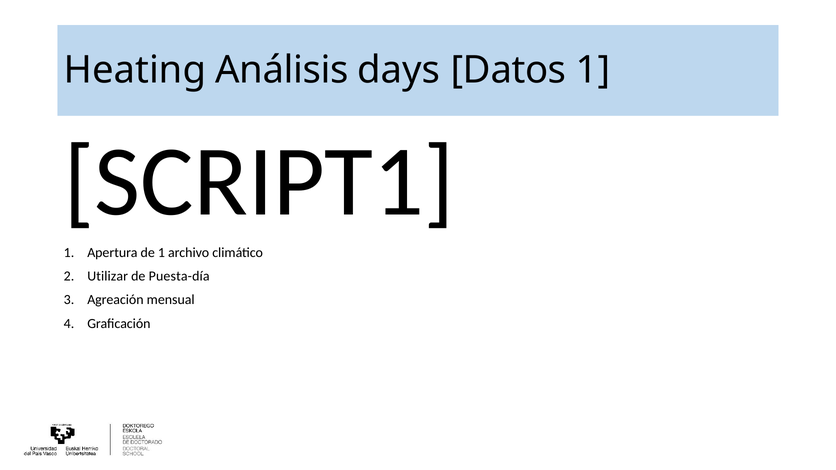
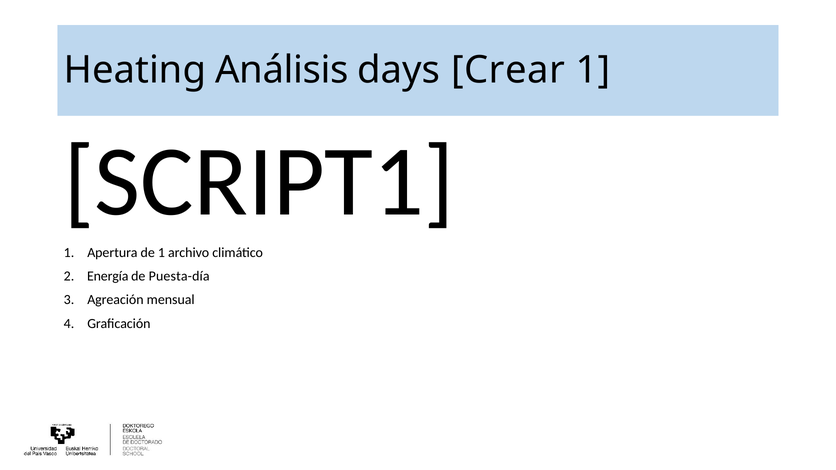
Datos: Datos -> Crear
Utilizar: Utilizar -> Energía
